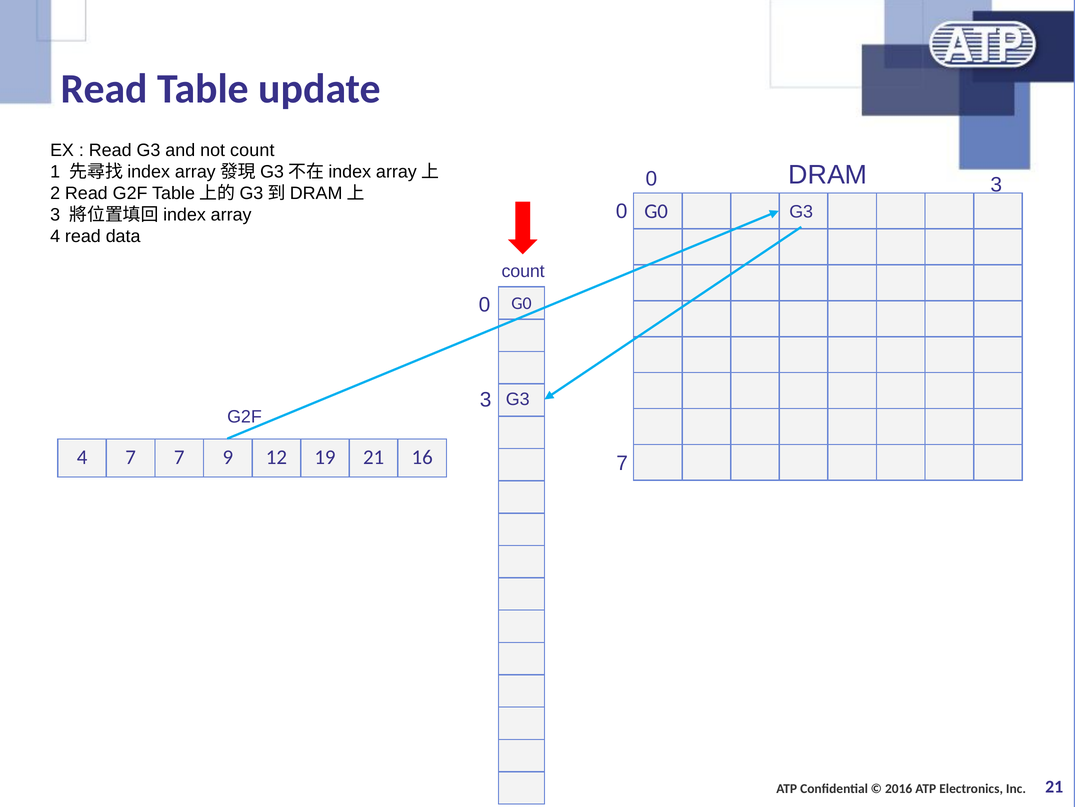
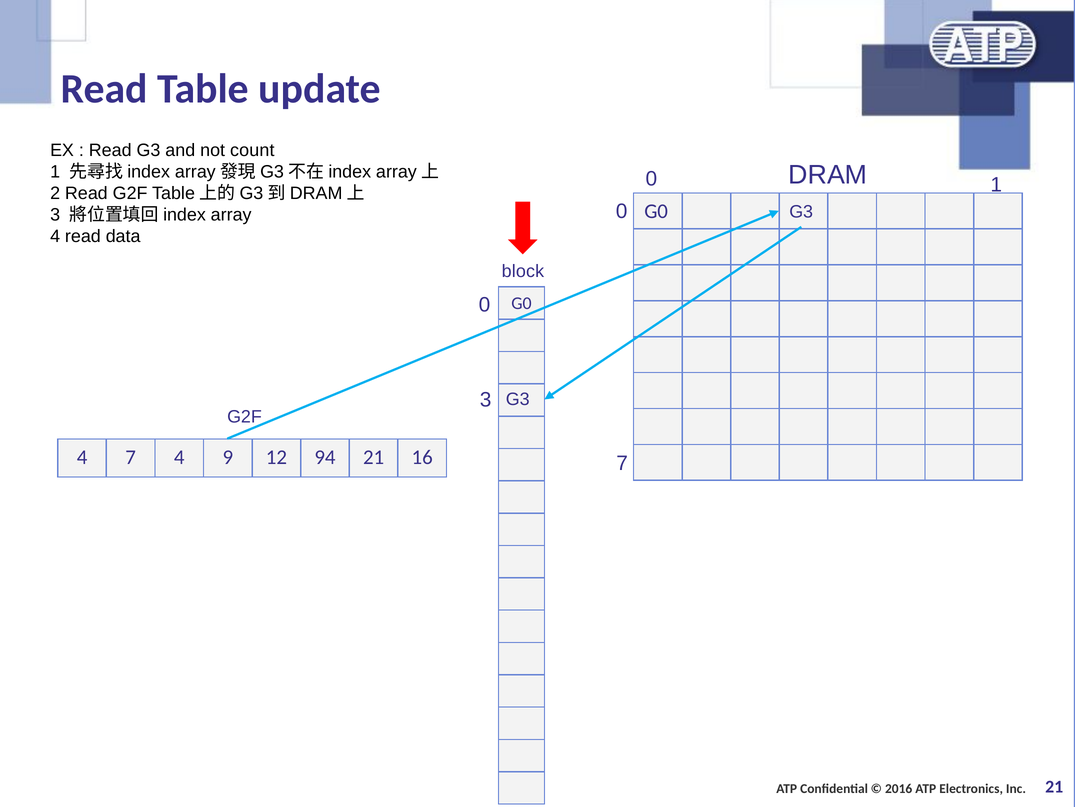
0 3: 3 -> 1
count at (523, 271): count -> block
7 7: 7 -> 4
19: 19 -> 94
